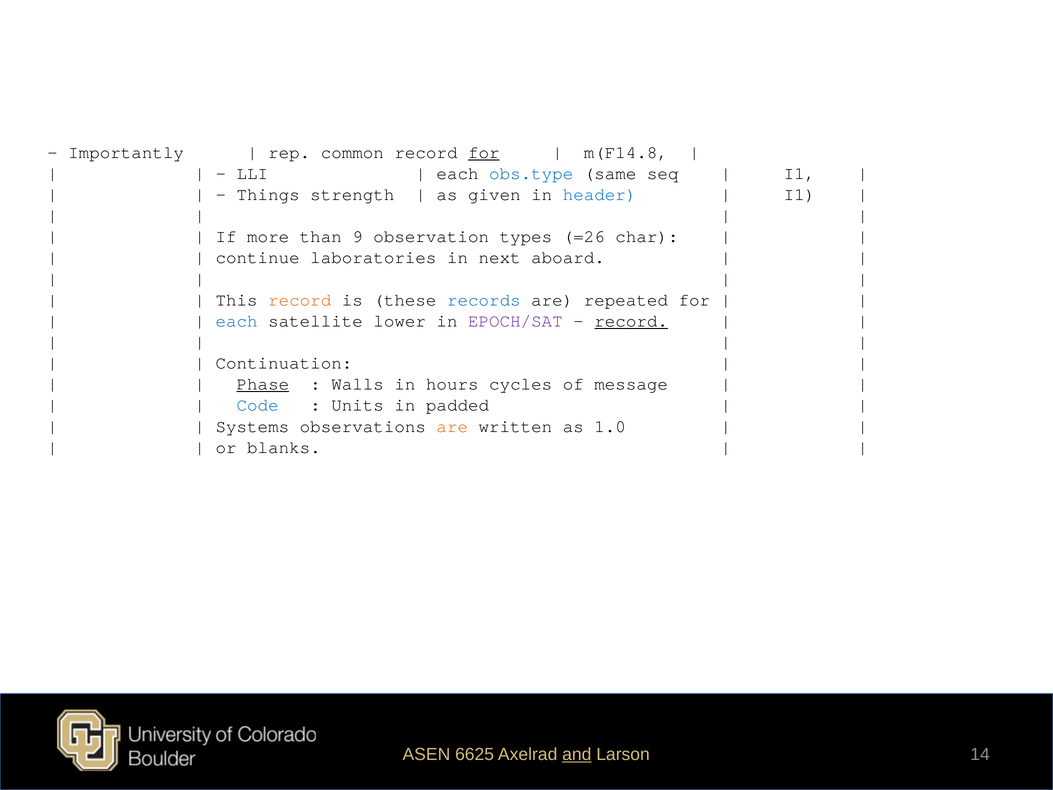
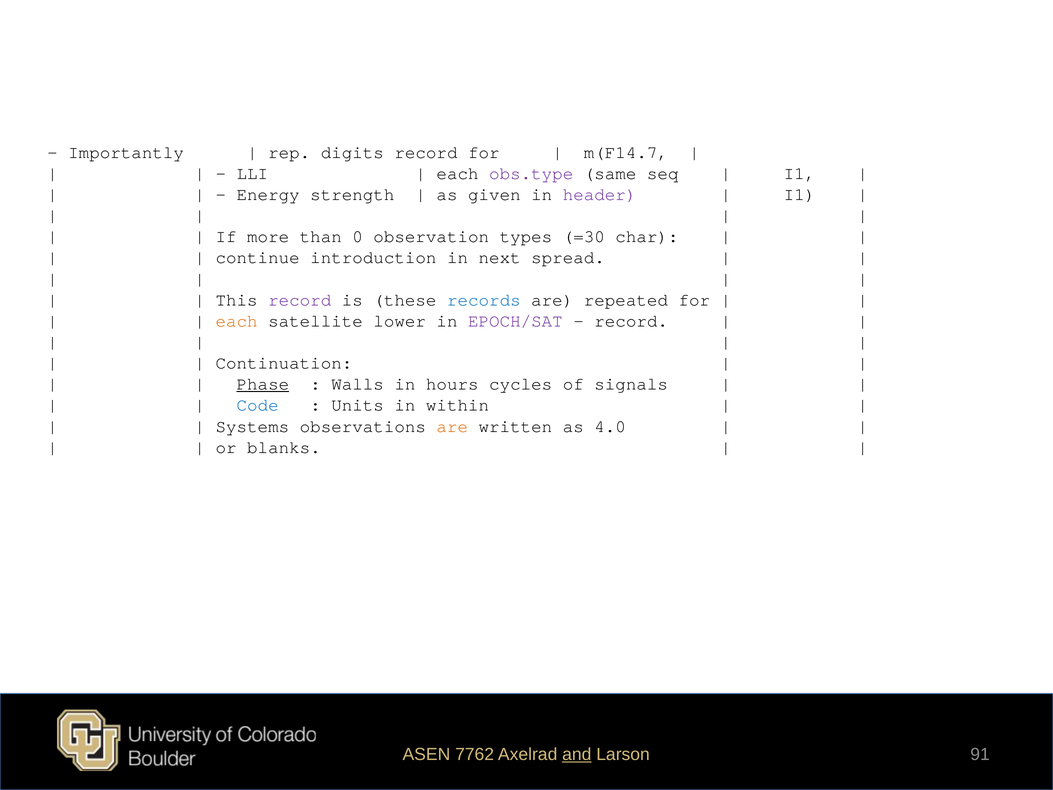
common: common -> digits
for at (484, 152) underline: present -> none
m(F14.8: m(F14.8 -> m(F14.7
obs.type colour: blue -> purple
Things: Things -> Energy
header colour: blue -> purple
9: 9 -> 0
=26: =26 -> =30
laboratories: laboratories -> introduction
aboard: aboard -> spread
record at (300, 300) colour: orange -> purple
each at (237, 321) colour: blue -> orange
record at (631, 321) underline: present -> none
message: message -> signals
padded: padded -> within
1.0: 1.0 -> 4.0
6625: 6625 -> 7762
14: 14 -> 91
